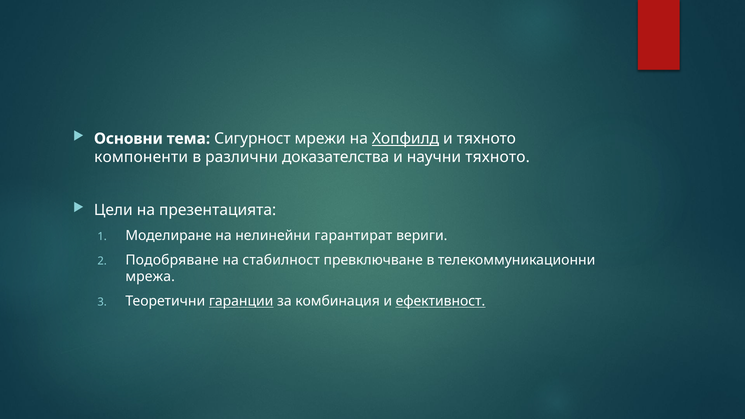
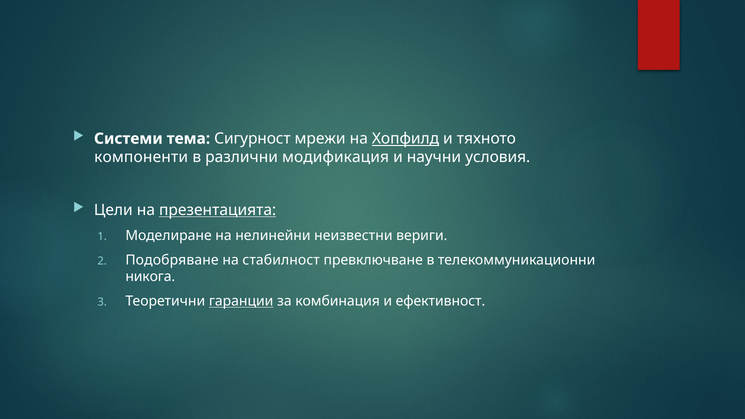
Основни: Основни -> Системи
доказателства: доказателства -> модификация
научни тяхното: тяхното -> условия
презентацията underline: none -> present
гарантират: гарантират -> неизвестни
мрежа: мрежа -> никога
ефективност underline: present -> none
